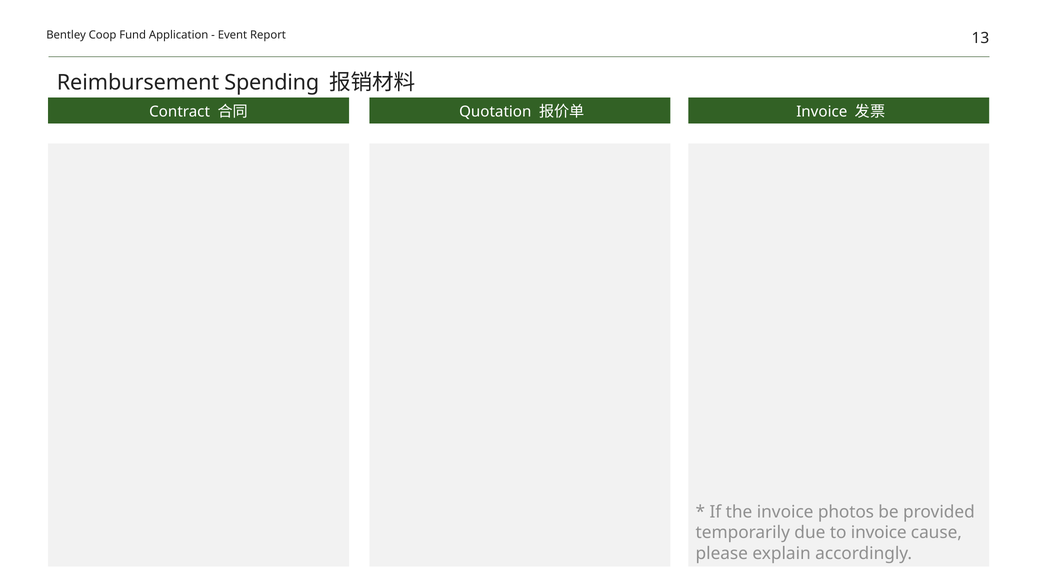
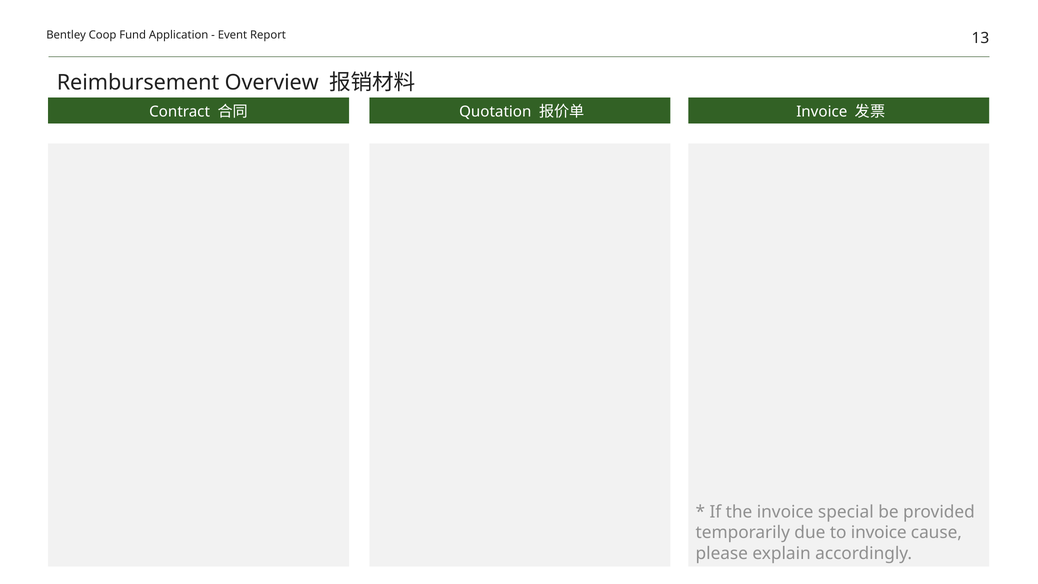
Spending: Spending -> Overview
photos: photos -> special
